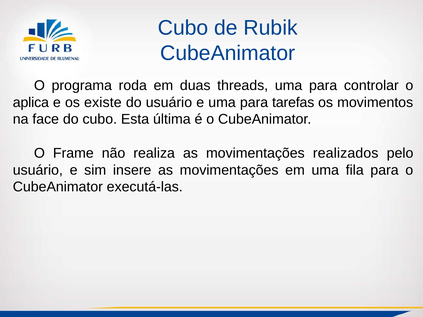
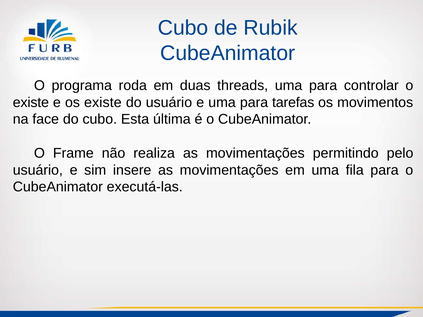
aplica at (31, 103): aplica -> existe
realizados: realizados -> permitindo
